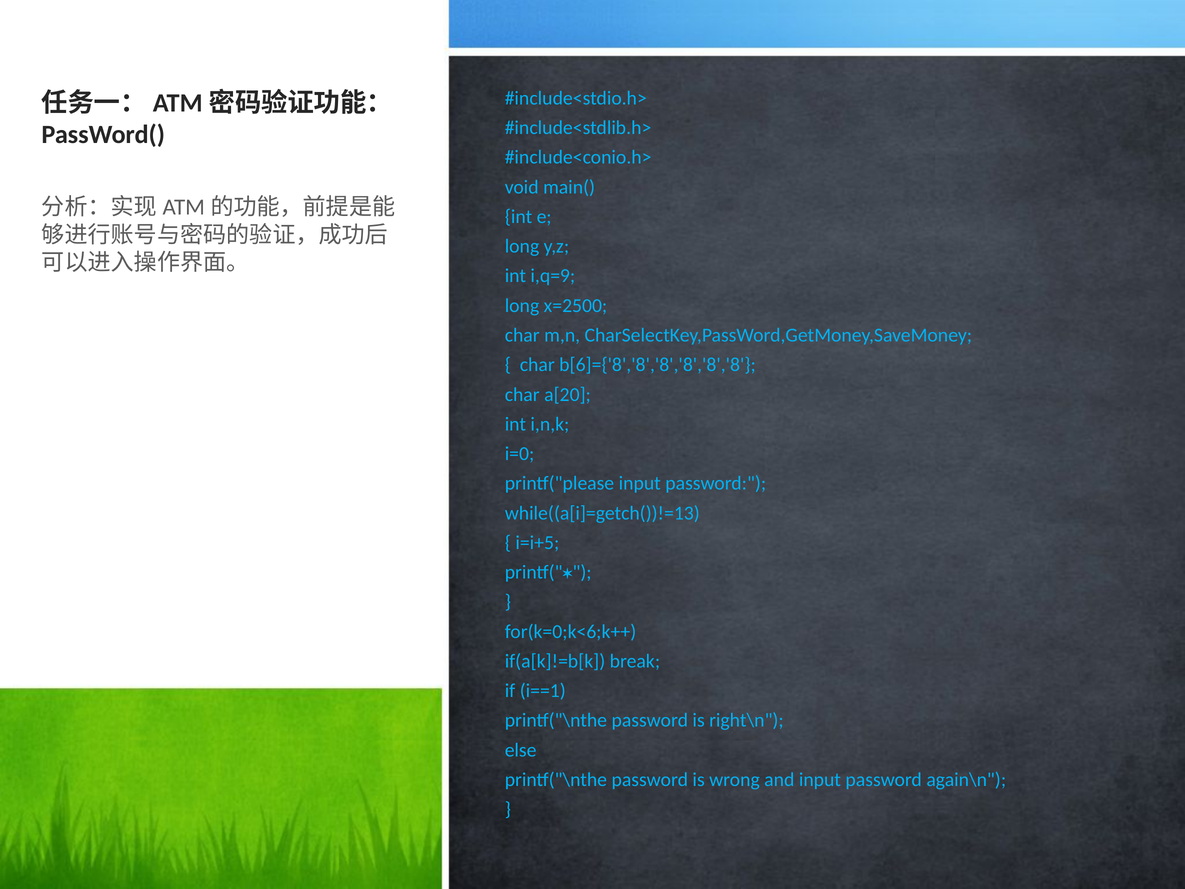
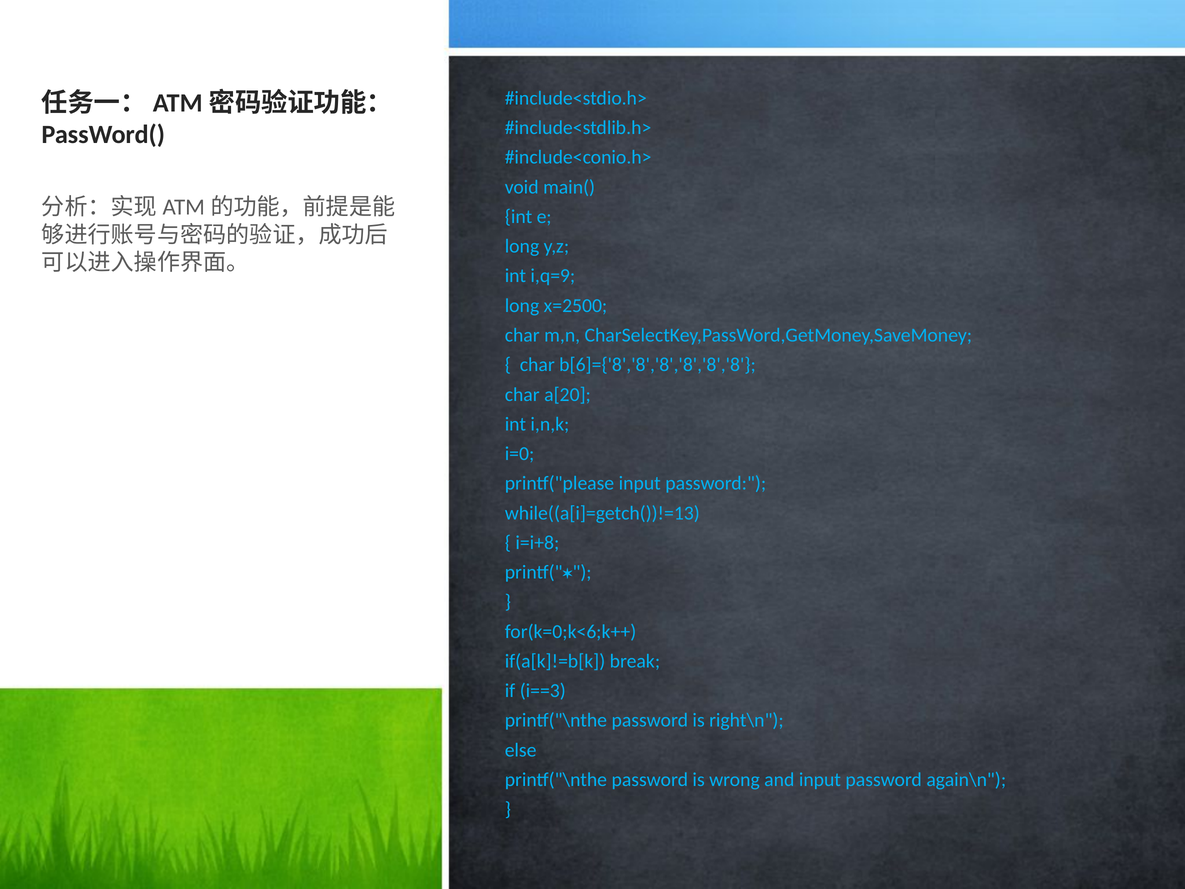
i=i+5: i=i+5 -> i=i+8
i==1: i==1 -> i==3
